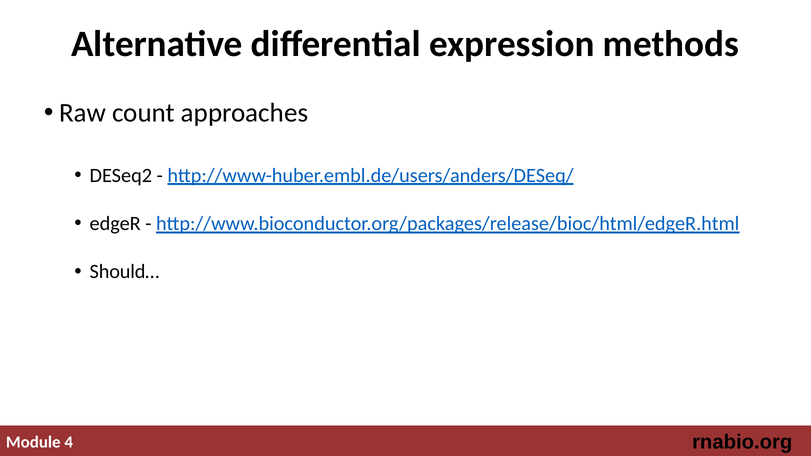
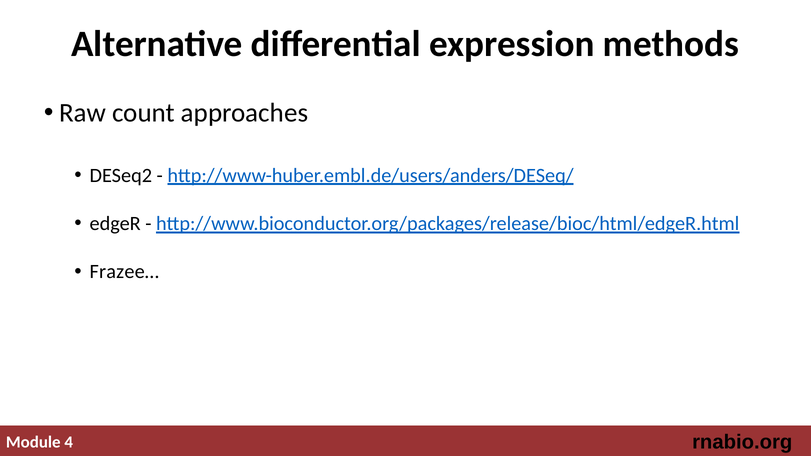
Should…: Should… -> Frazee…
